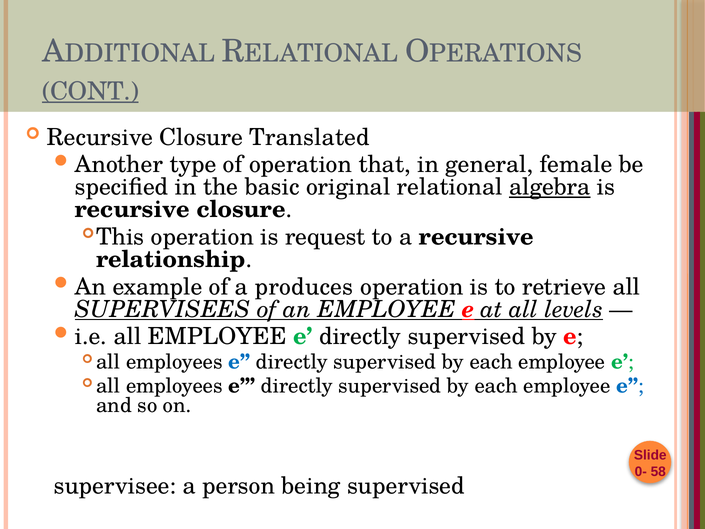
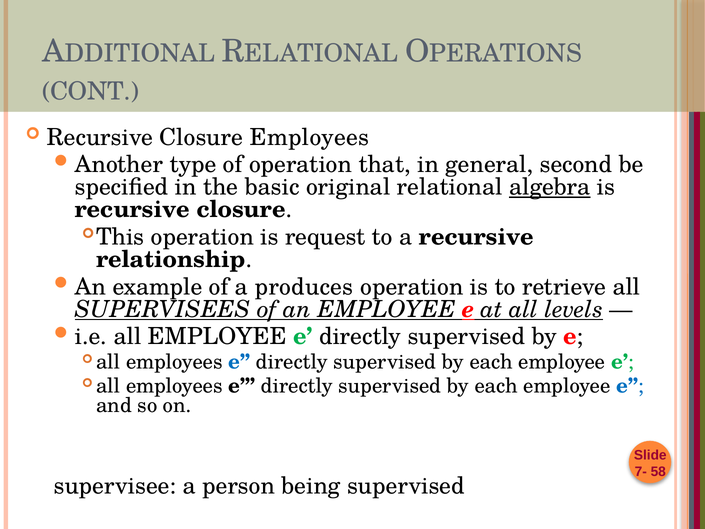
CONT underline: present -> none
Closure Translated: Translated -> Employees
female: female -> second
0-: 0- -> 7-
